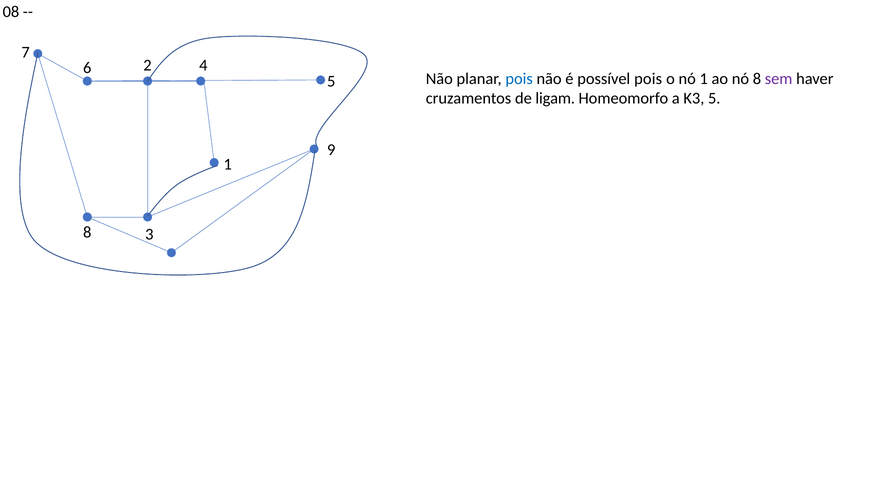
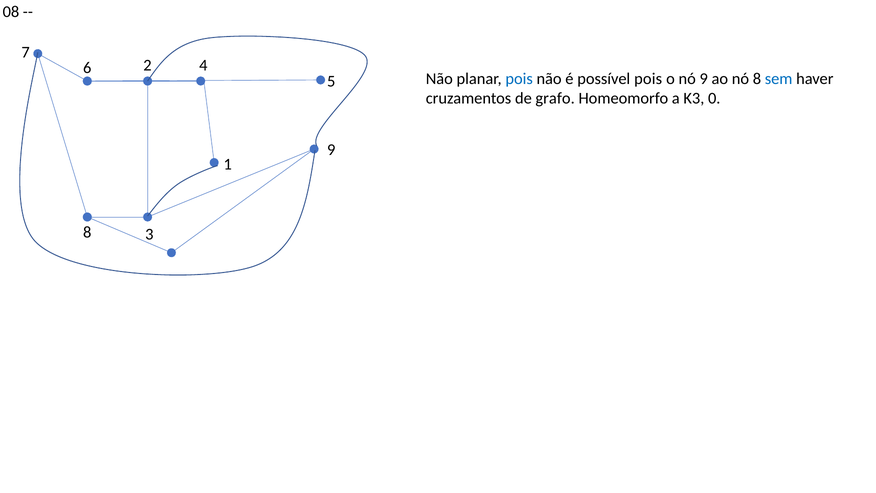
nó 1: 1 -> 9
sem colour: purple -> blue
ligam: ligam -> grafo
K3 5: 5 -> 0
